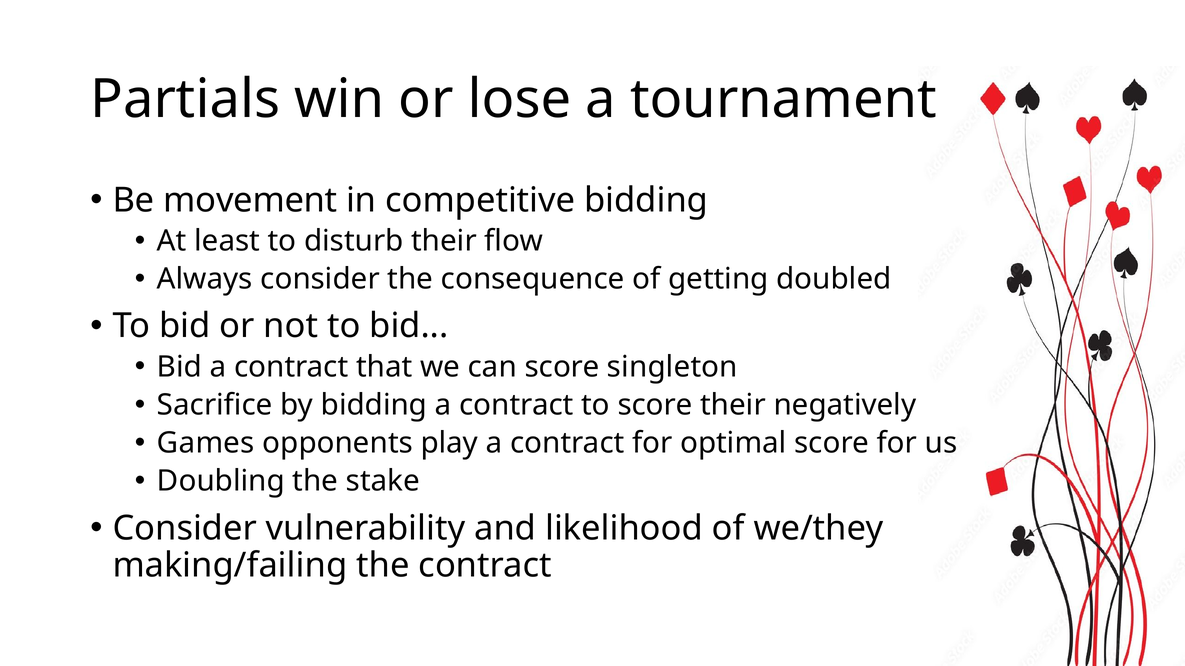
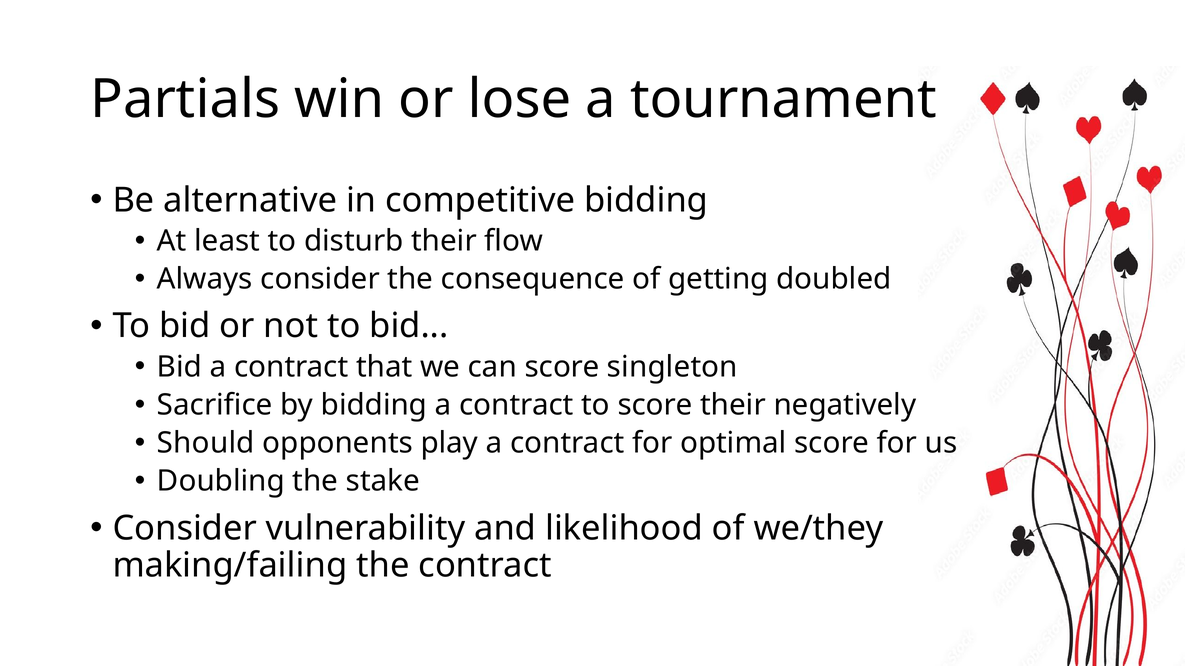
movement: movement -> alternative
Games: Games -> Should
